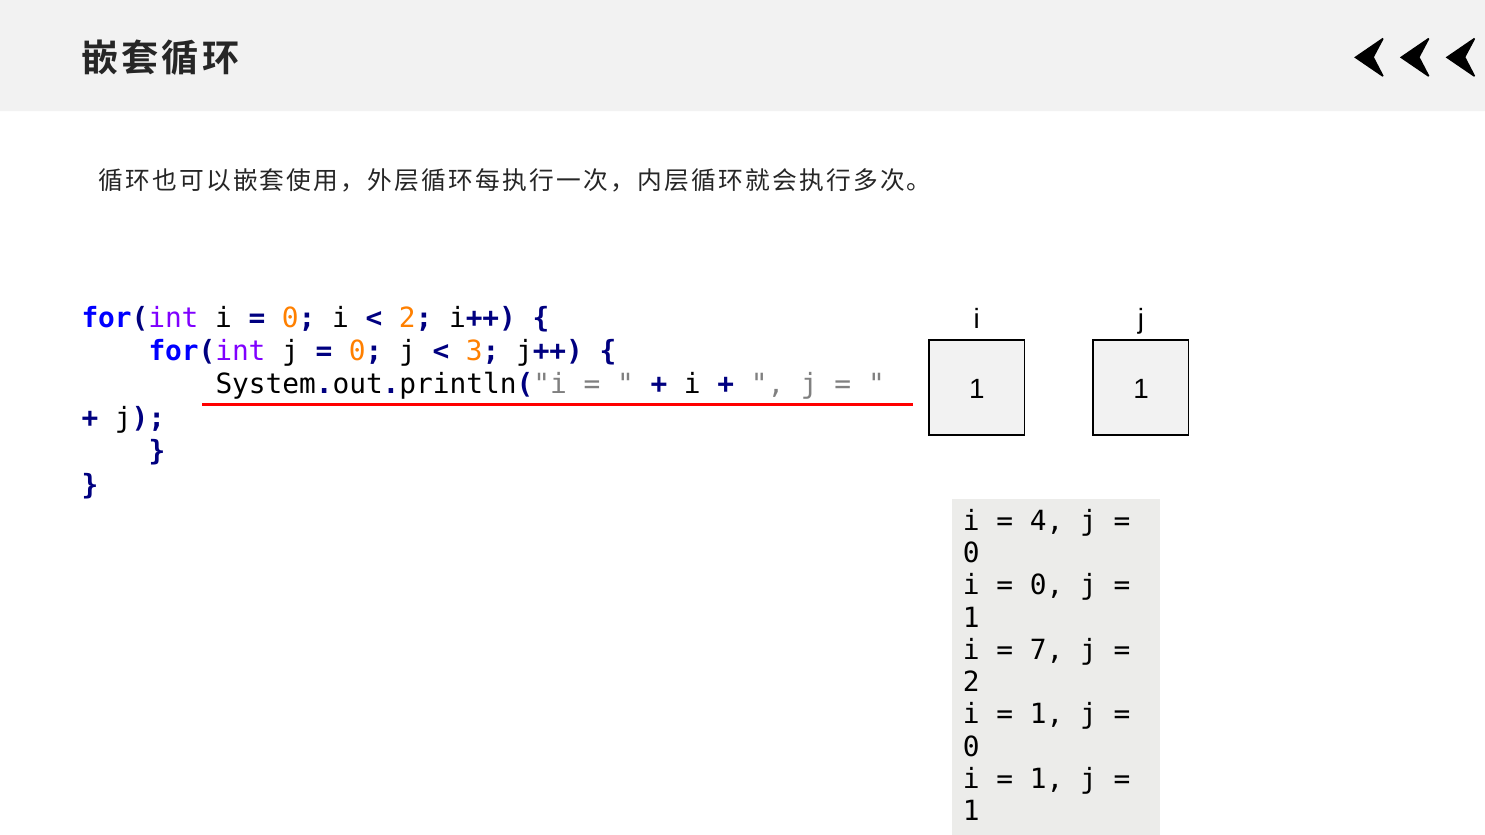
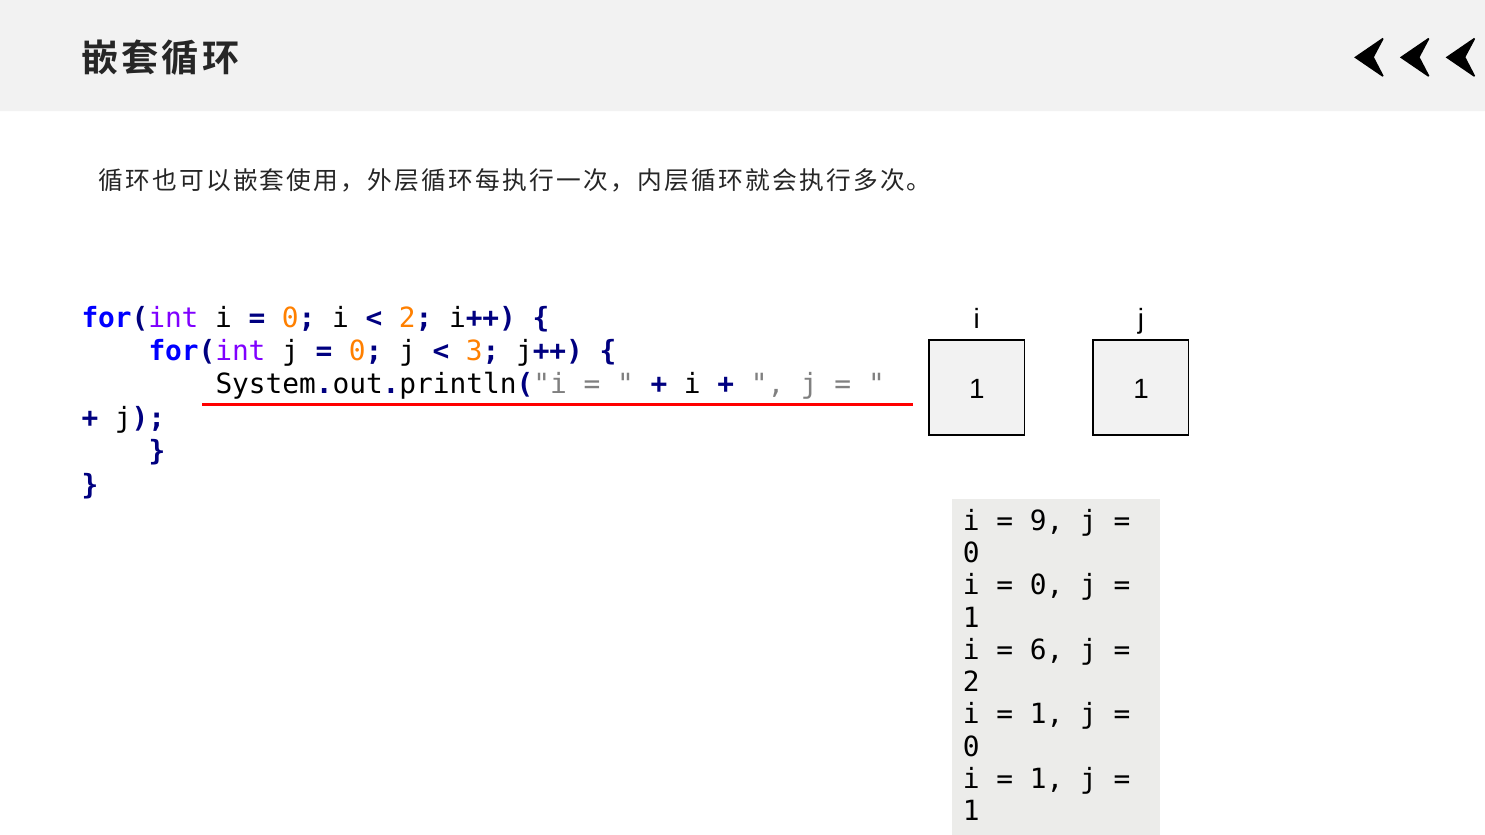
4: 4 -> 9
7: 7 -> 6
